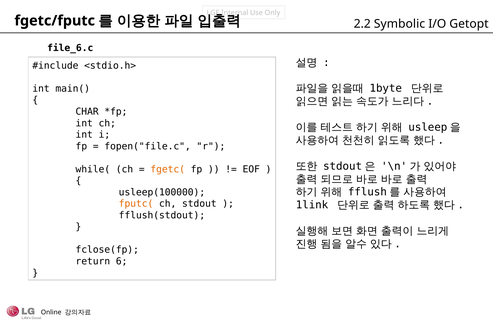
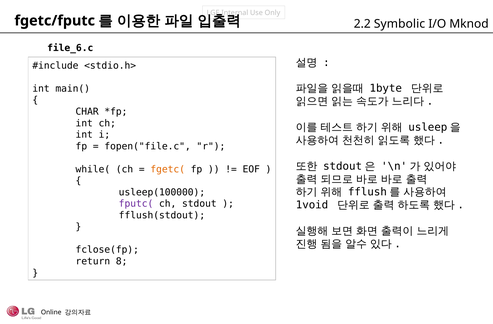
Getopt: Getopt -> Mknod
fputc( colour: orange -> purple
1link: 1link -> 1void
6: 6 -> 8
